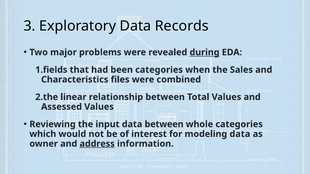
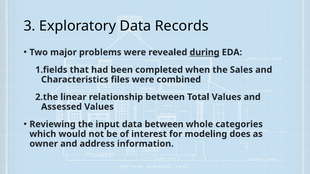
been categories: categories -> completed
modeling data: data -> does
address underline: present -> none
